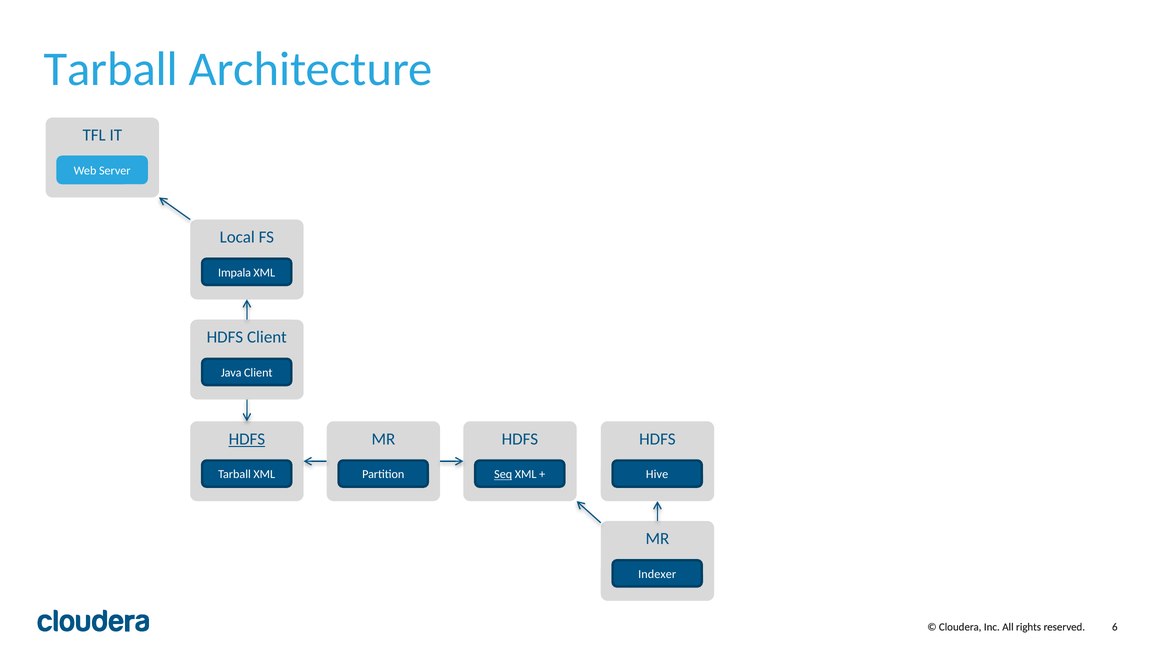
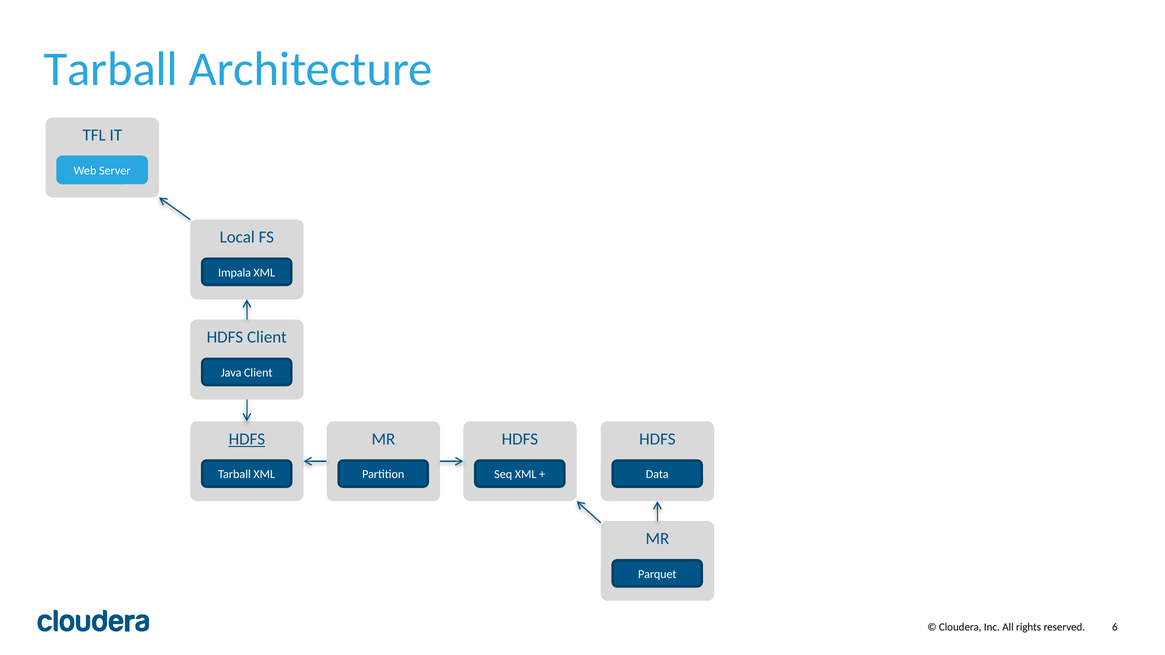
Seq underline: present -> none
Hive: Hive -> Data
Indexer: Indexer -> Parquet
